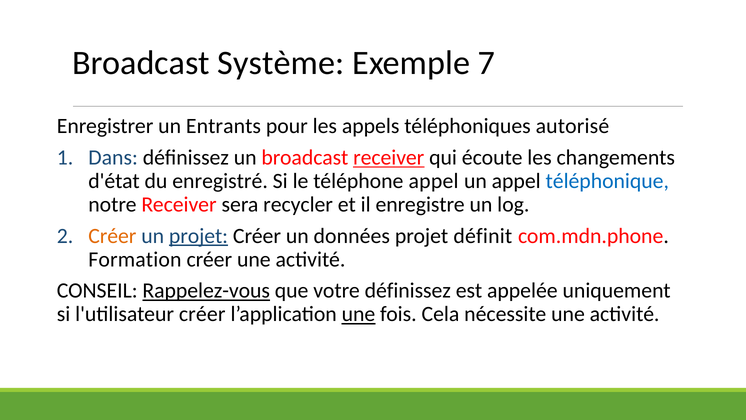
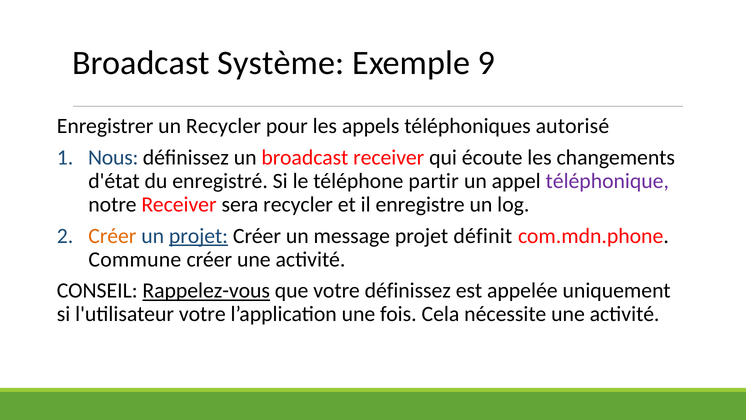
7: 7 -> 9
un Entrants: Entrants -> Recycler
Dans: Dans -> Nous
receiver at (389, 157) underline: present -> none
téléphone appel: appel -> partir
téléphonique colour: blue -> purple
données: données -> message
Formation: Formation -> Commune
l'utilisateur créer: créer -> votre
une at (358, 314) underline: present -> none
